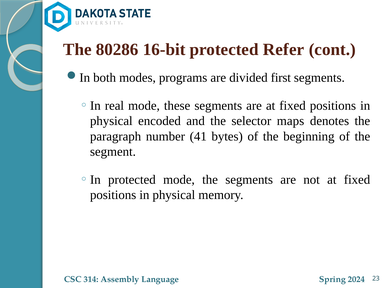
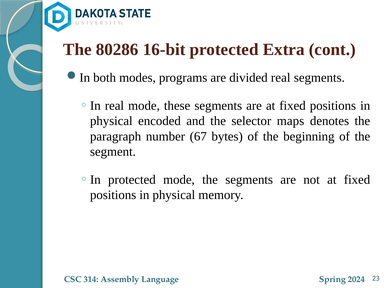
Refer: Refer -> Extra
divided first: first -> real
41: 41 -> 67
